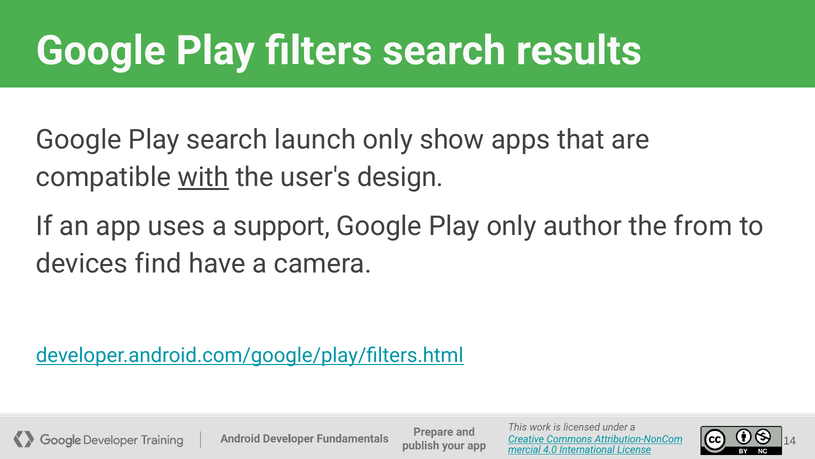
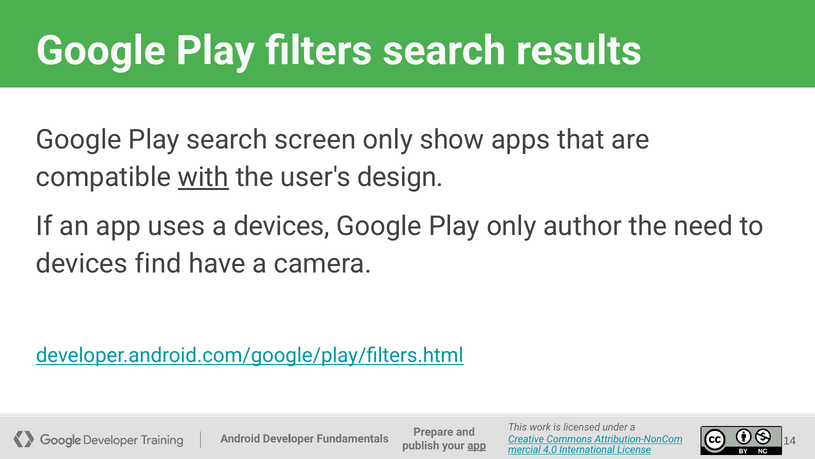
launch: launch -> screen
a support: support -> devices
from: from -> need
app at (477, 445) underline: none -> present
